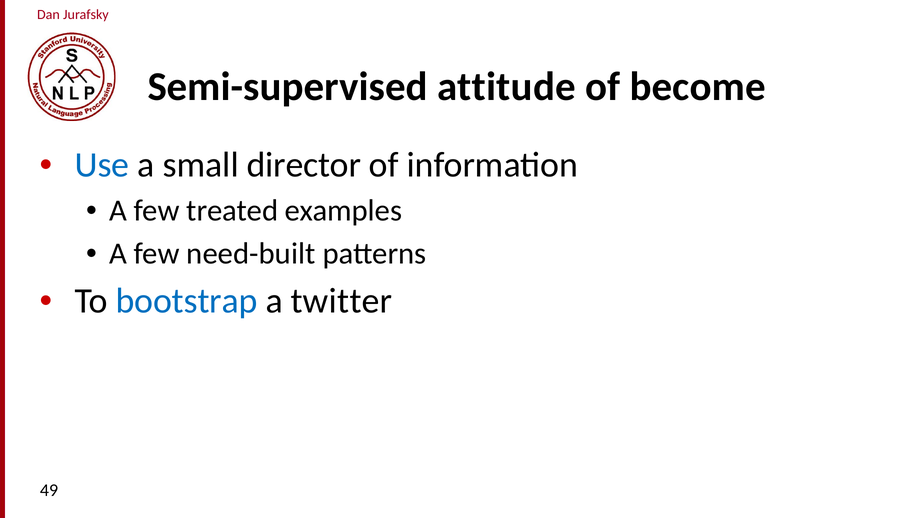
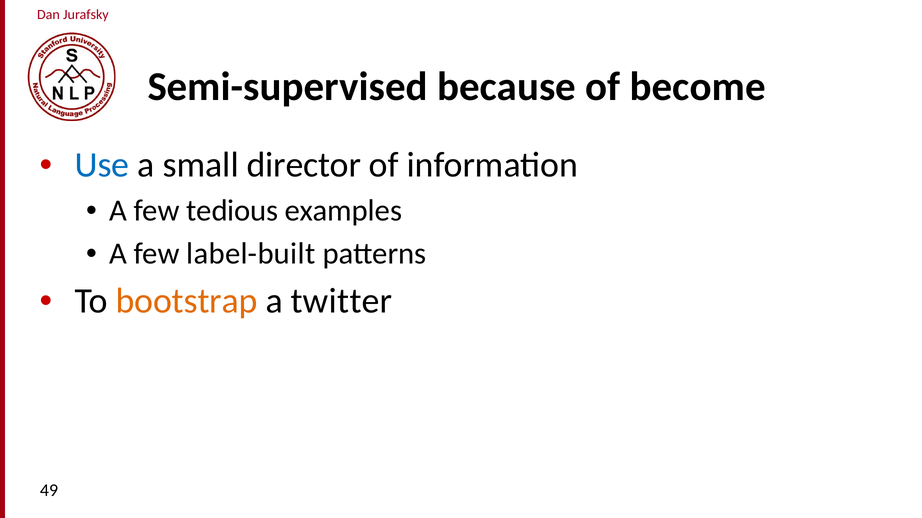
attitude: attitude -> because
treated: treated -> tedious
need-built: need-built -> label-built
bootstrap colour: blue -> orange
